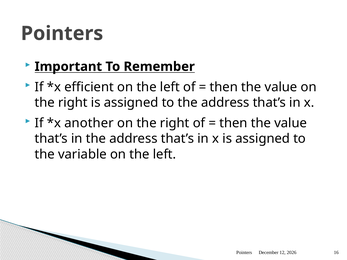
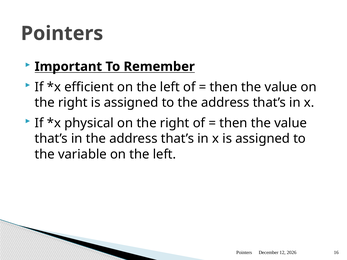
another: another -> physical
